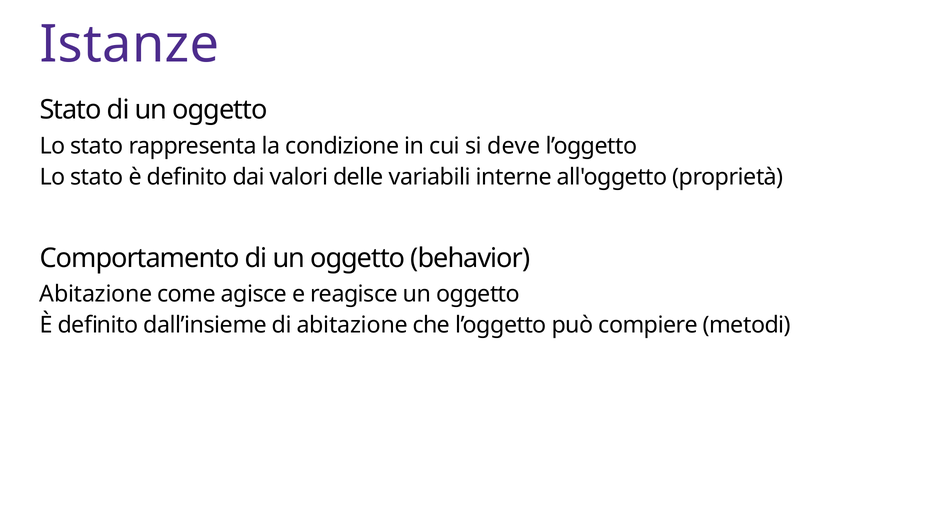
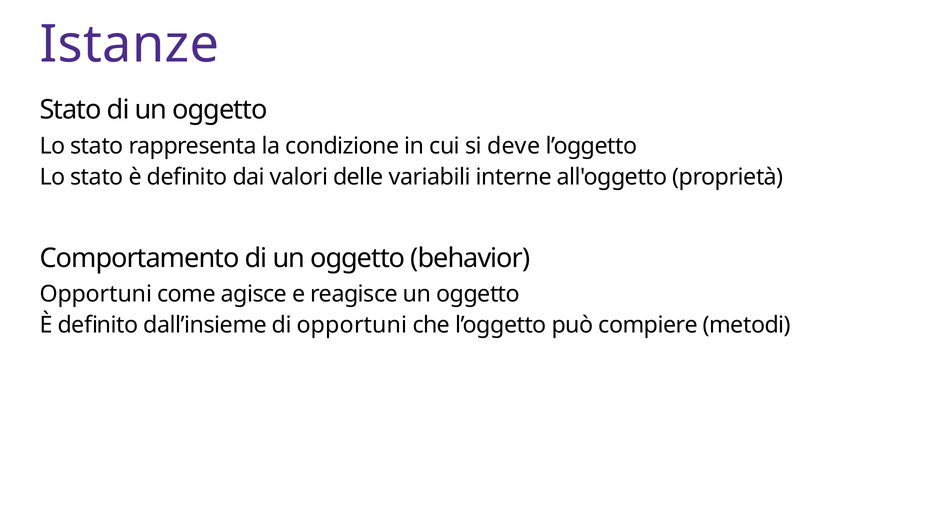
Abitazione at (96, 294): Abitazione -> Opportuni
di abitazione: abitazione -> opportuni
